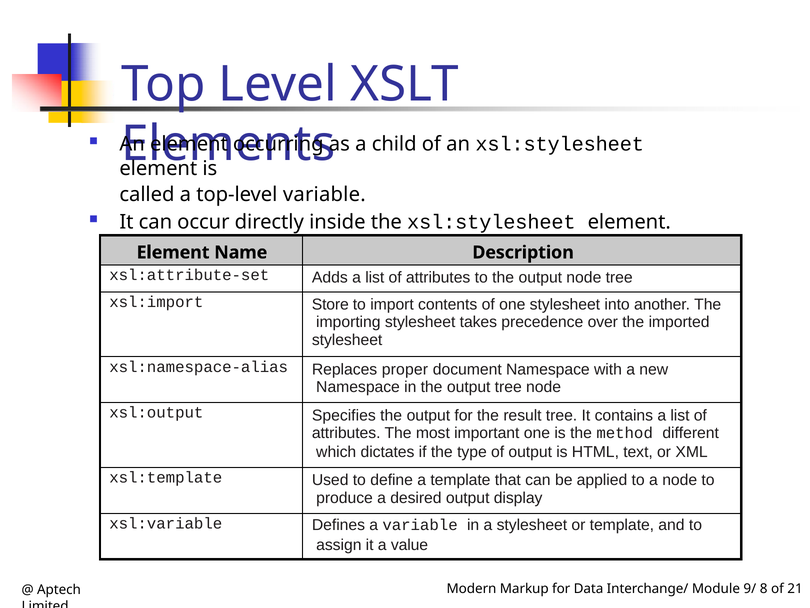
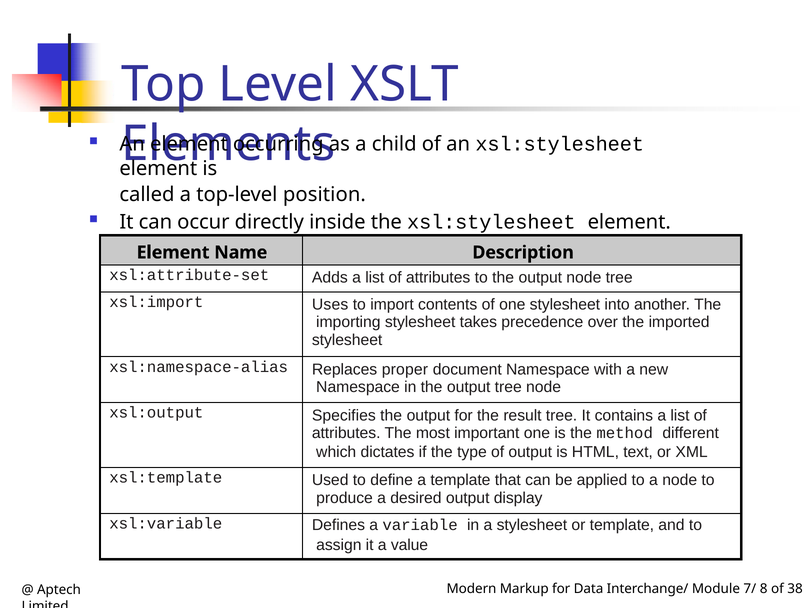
top-level variable: variable -> position
Store: Store -> Uses
9/: 9/ -> 7/
21: 21 -> 38
